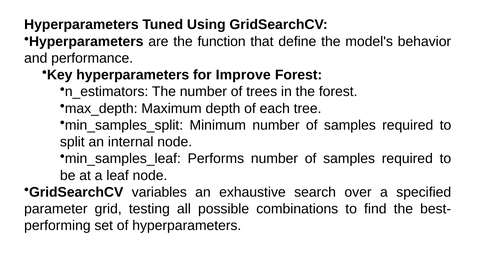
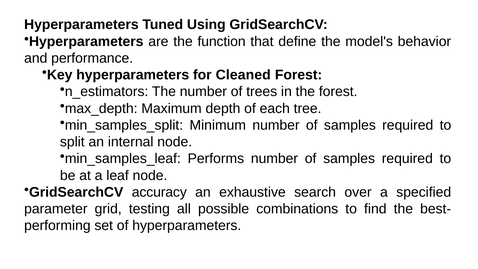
Improve: Improve -> Cleaned
variables: variables -> accuracy
